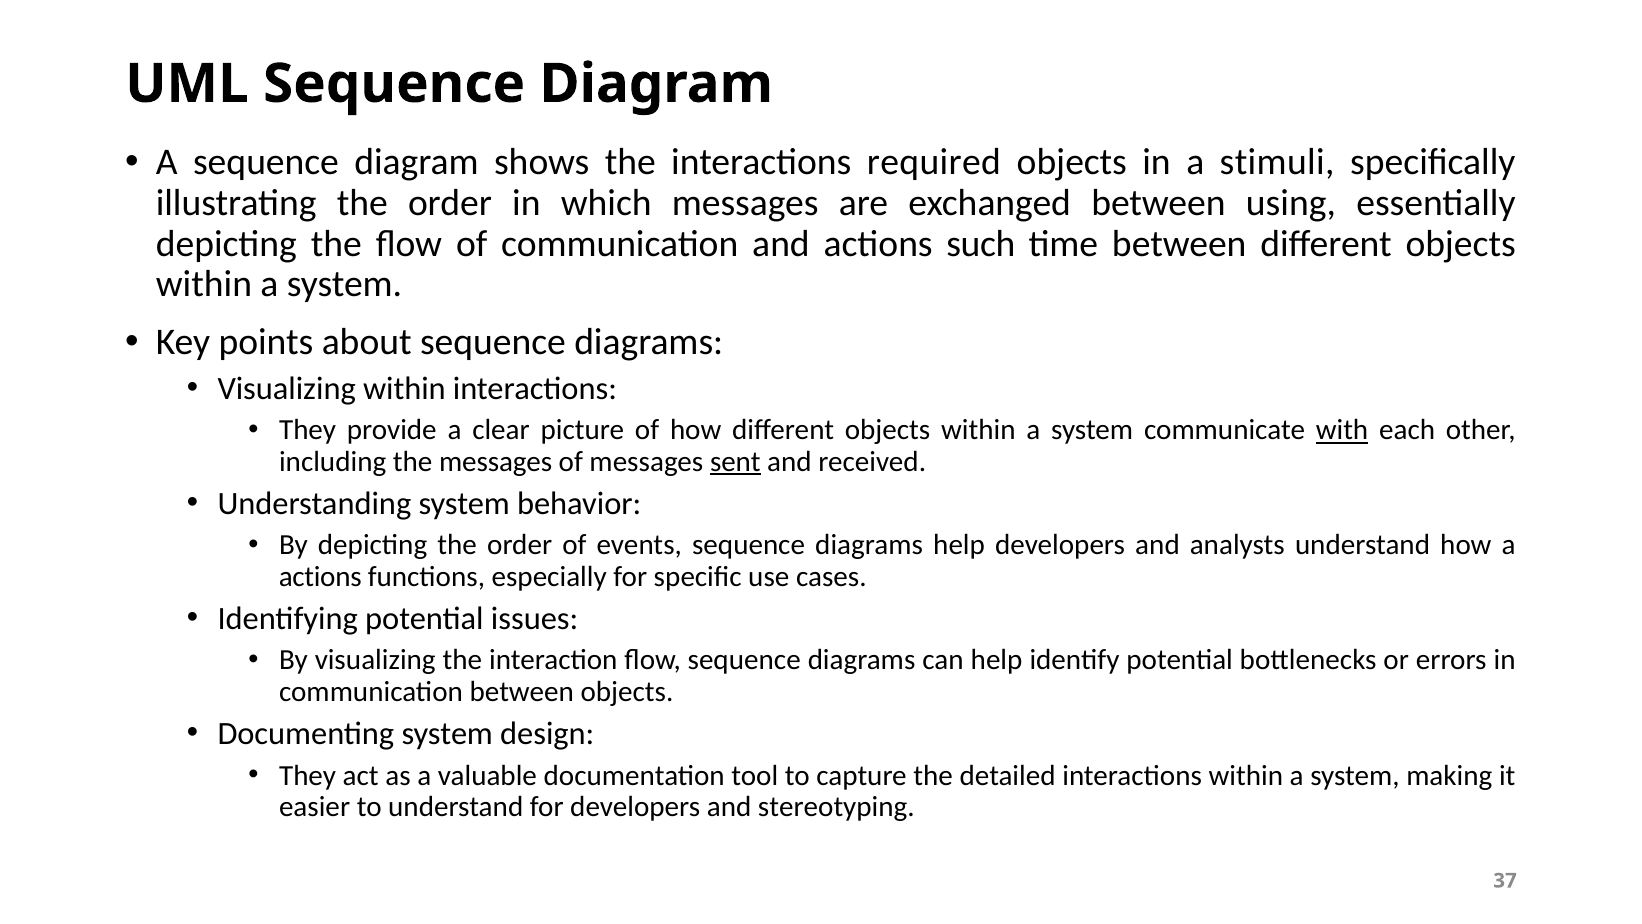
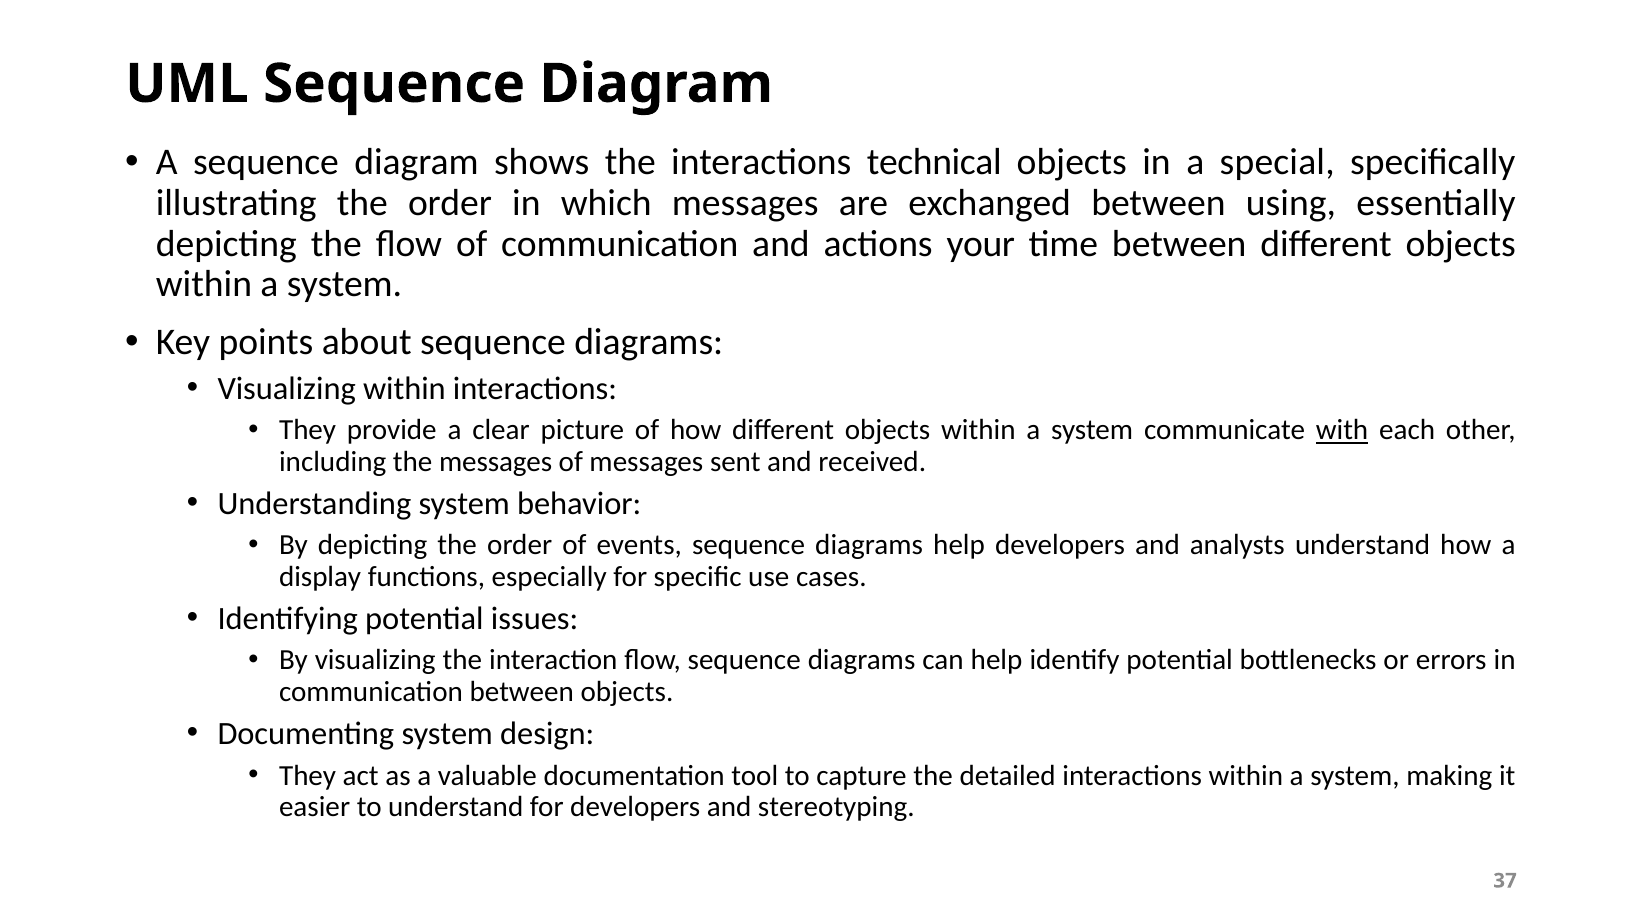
required: required -> technical
stimuli: stimuli -> special
such: such -> your
sent underline: present -> none
actions at (320, 577): actions -> display
